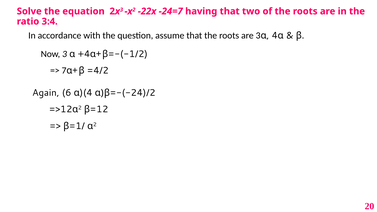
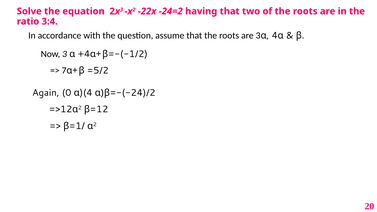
-24=7: -24=7 -> -24=2
=4/2: =4/2 -> =5/2
6: 6 -> 0
